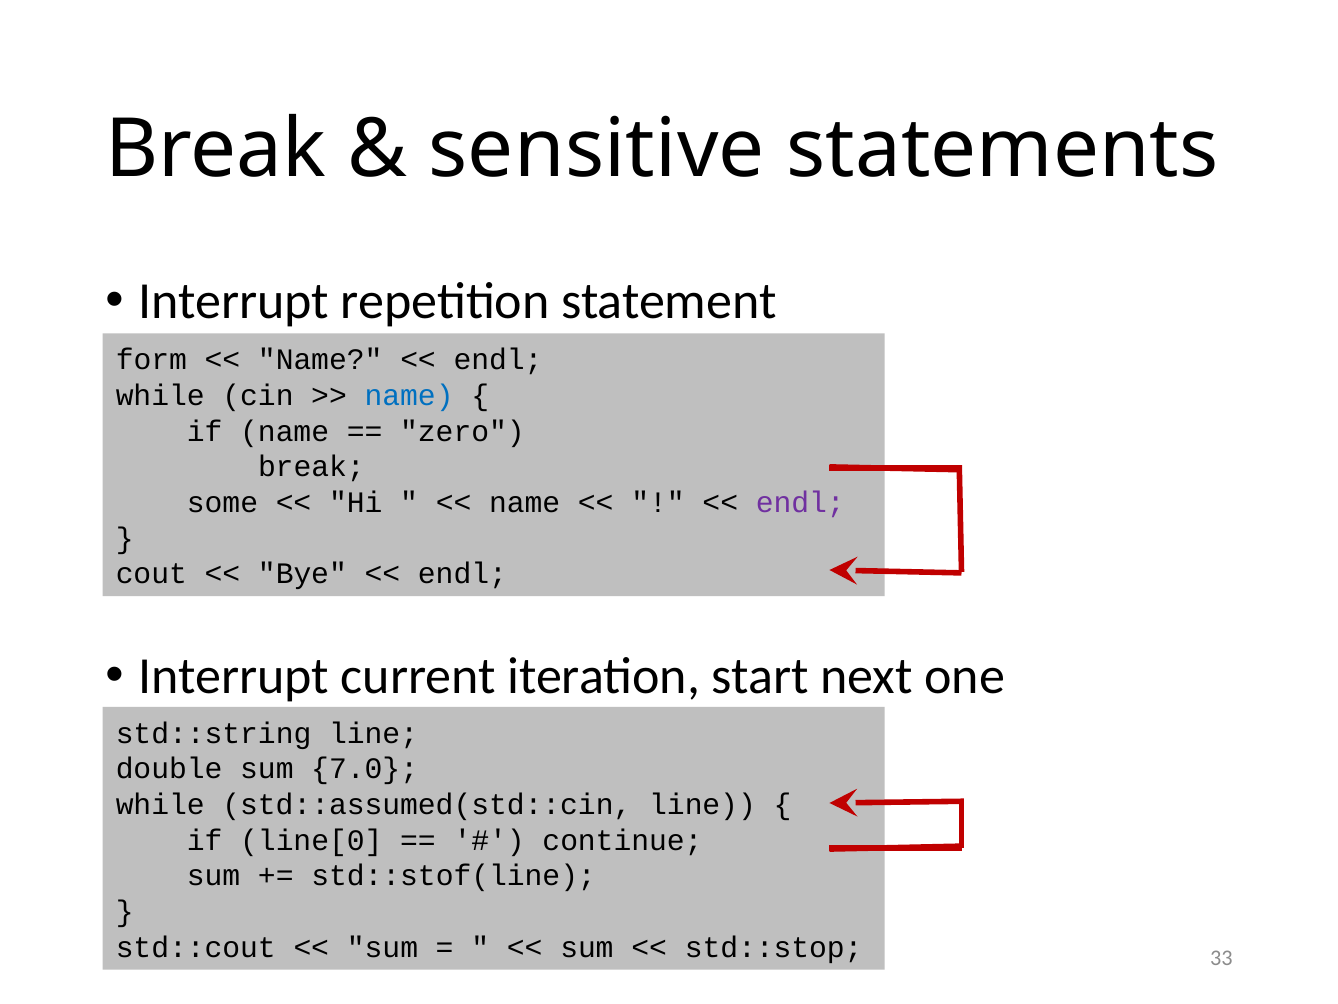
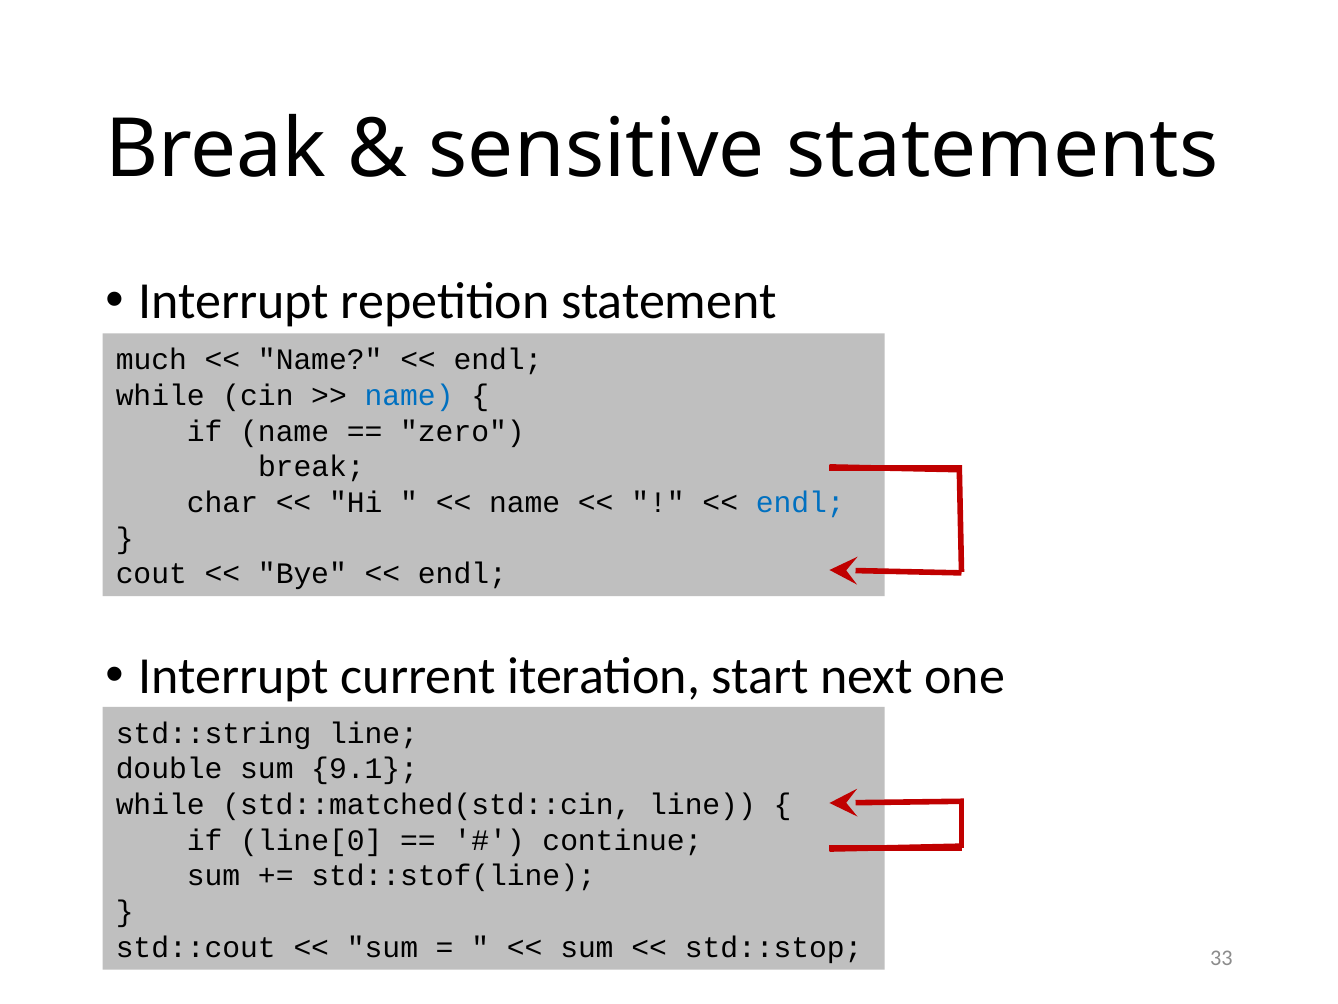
form: form -> much
some: some -> char
endl at (800, 502) colour: purple -> blue
7.0: 7.0 -> 9.1
std::assumed(std::cin: std::assumed(std::cin -> std::matched(std::cin
